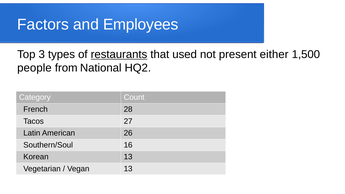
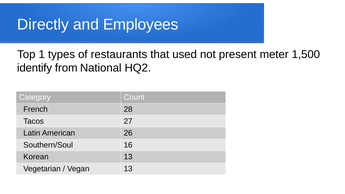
Factors: Factors -> Directly
3: 3 -> 1
restaurants underline: present -> none
either: either -> meter
people: people -> identify
